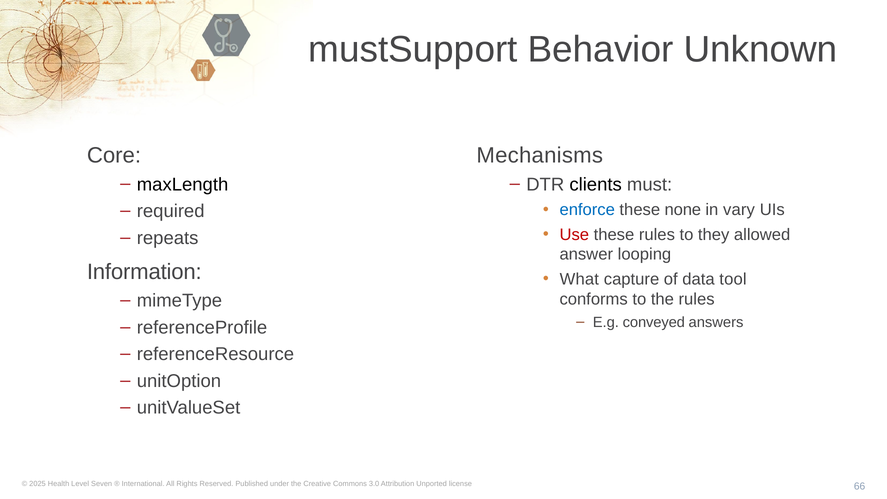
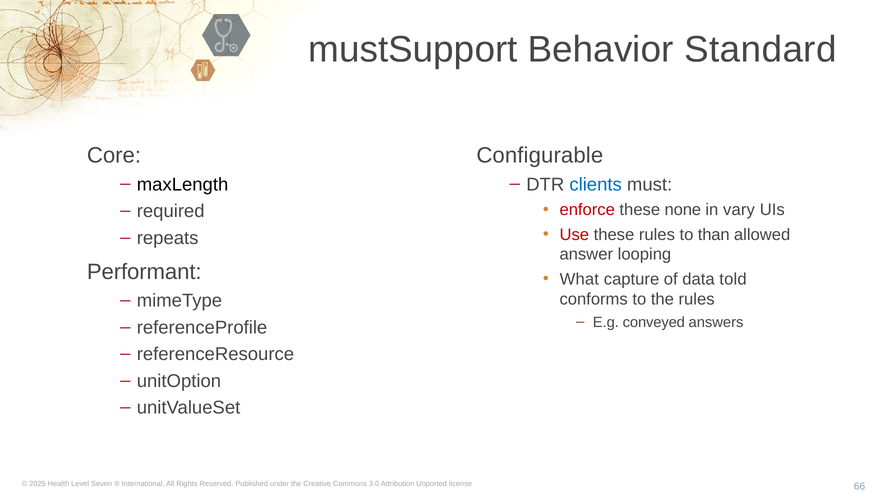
Unknown: Unknown -> Standard
Mechanisms: Mechanisms -> Configurable
clients colour: black -> blue
enforce colour: blue -> red
they: they -> than
Information: Information -> Performant
tool: tool -> told
